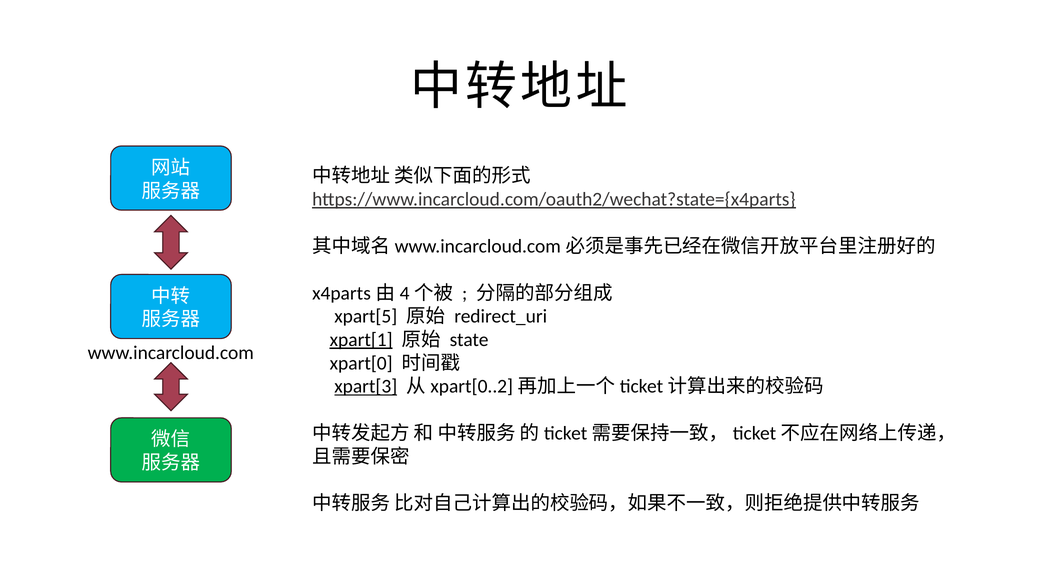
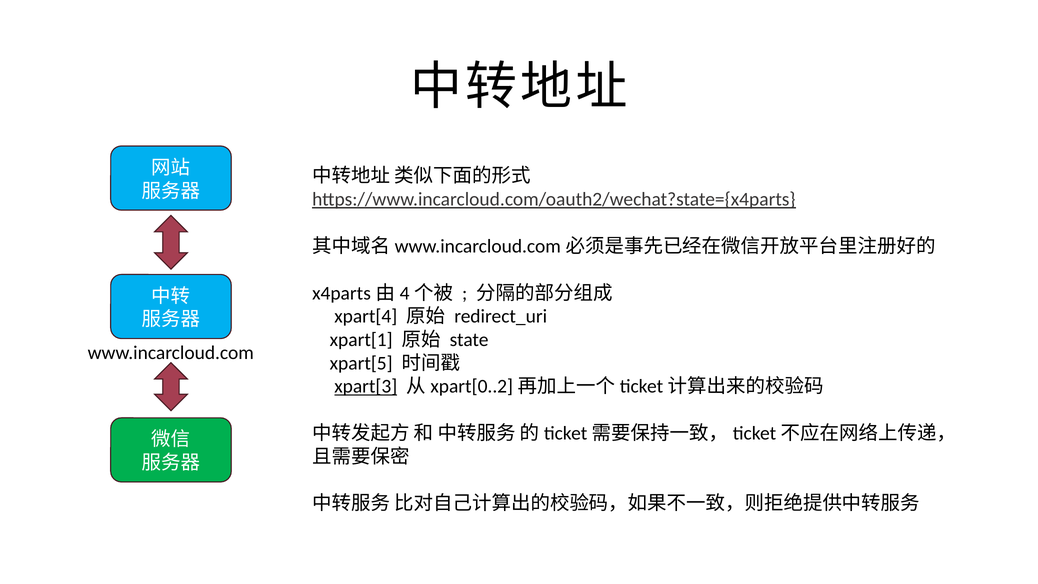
xpart[5: xpart[5 -> xpart[4
xpart[1 underline: present -> none
xpart[0: xpart[0 -> xpart[5
